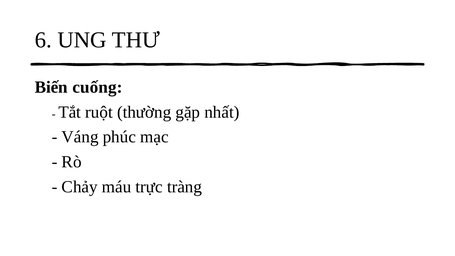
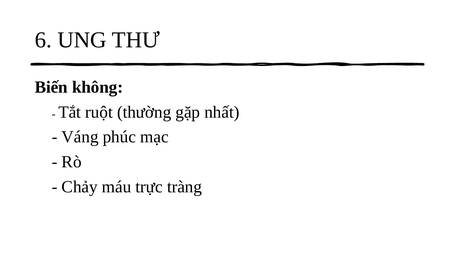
cuống: cuống -> không
